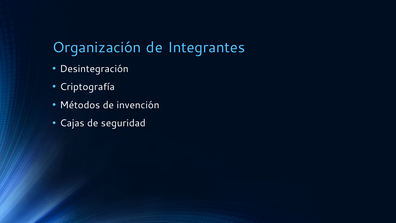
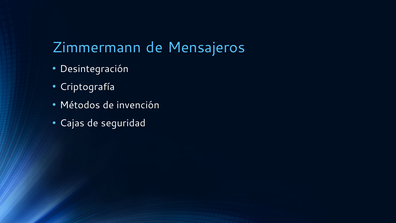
Organización: Organización -> Zimmermann
Integrantes: Integrantes -> Mensajeros
